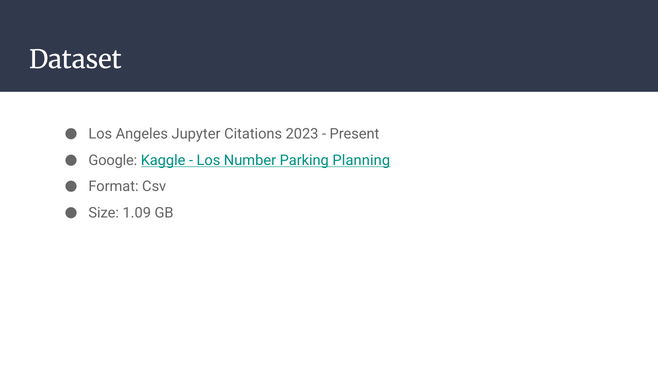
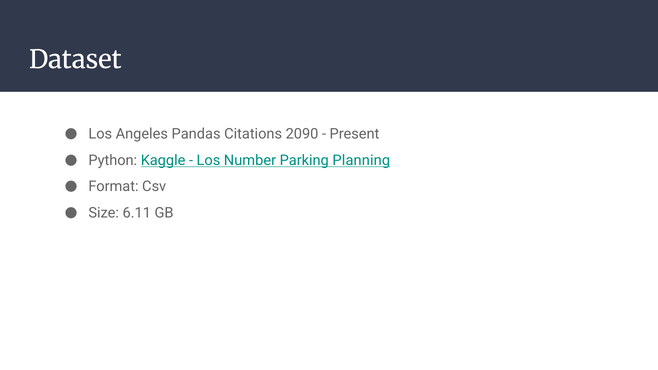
Jupyter: Jupyter -> Pandas
2023: 2023 -> 2090
Google: Google -> Python
1.09: 1.09 -> 6.11
